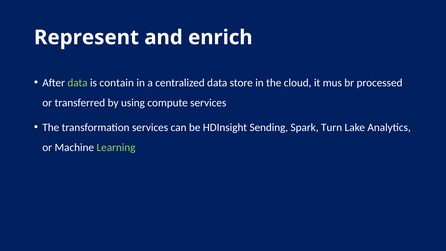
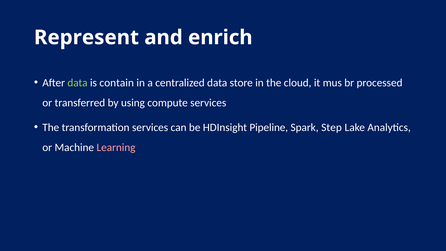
Sending: Sending -> Pipeline
Turn: Turn -> Step
Learning colour: light green -> pink
